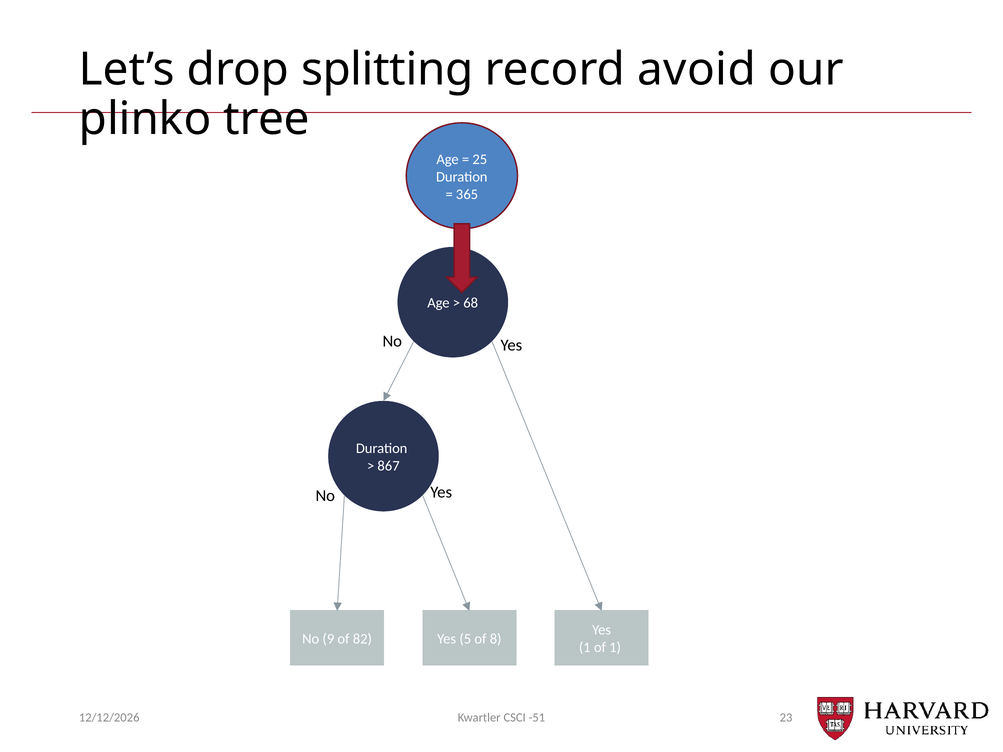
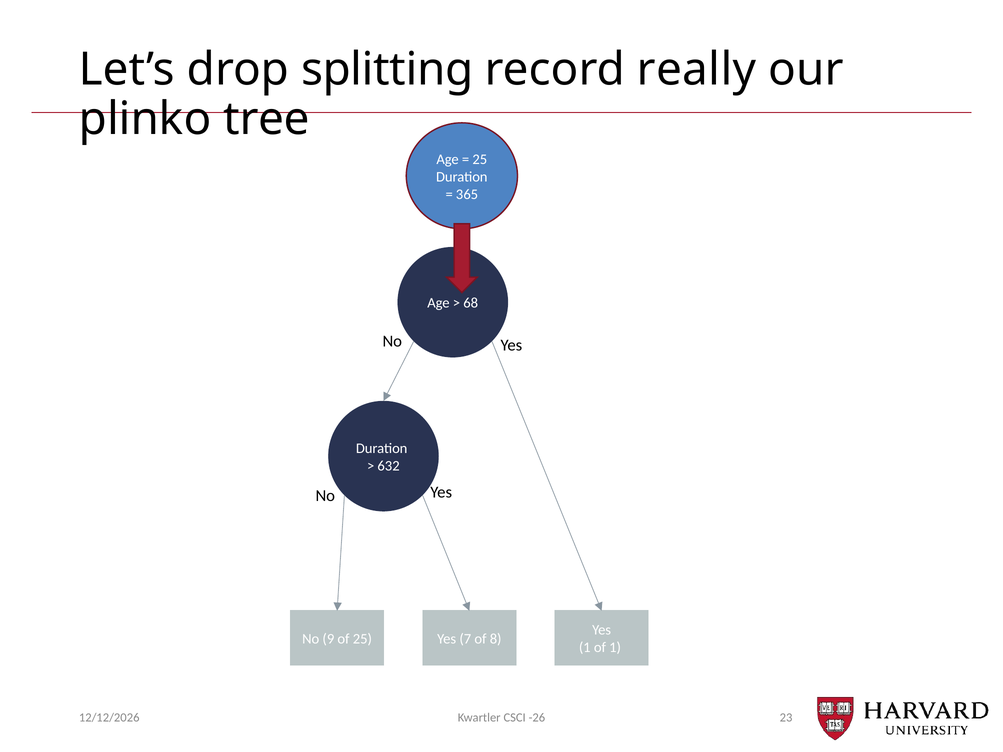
avoid: avoid -> really
867: 867 -> 632
of 82: 82 -> 25
5: 5 -> 7
-51: -51 -> -26
